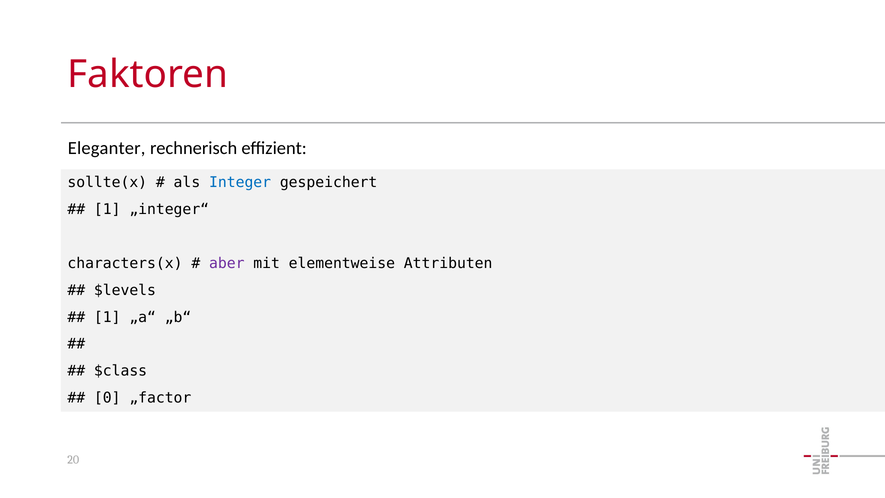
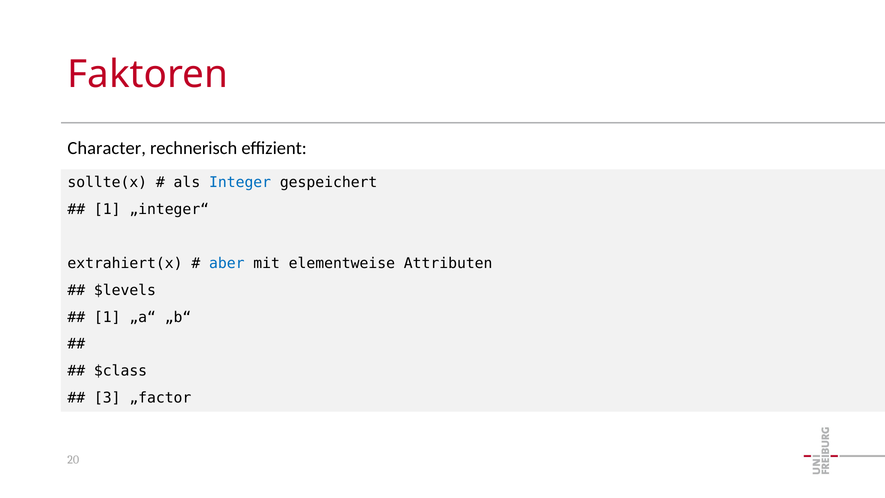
Eleganter: Eleganter -> Character
characters(x: characters(x -> extrahiert(x
aber colour: purple -> blue
0: 0 -> 3
